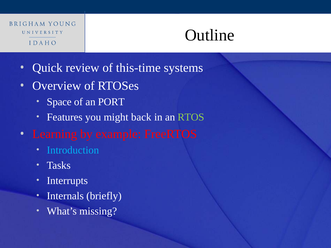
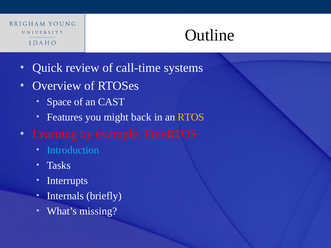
this-time: this-time -> call-time
PORT: PORT -> CAST
RTOS colour: light green -> yellow
